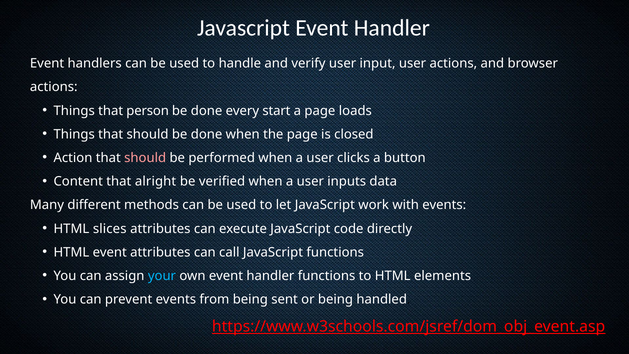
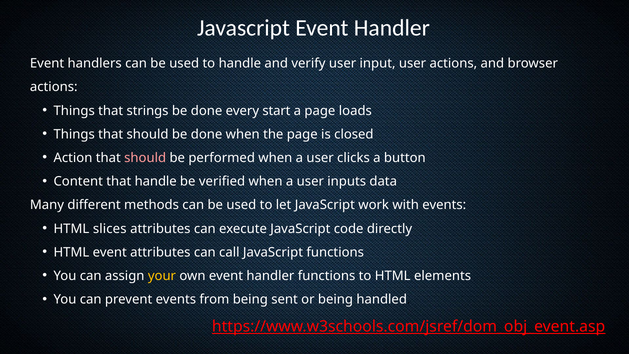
person: person -> strings
that alright: alright -> handle
your colour: light blue -> yellow
